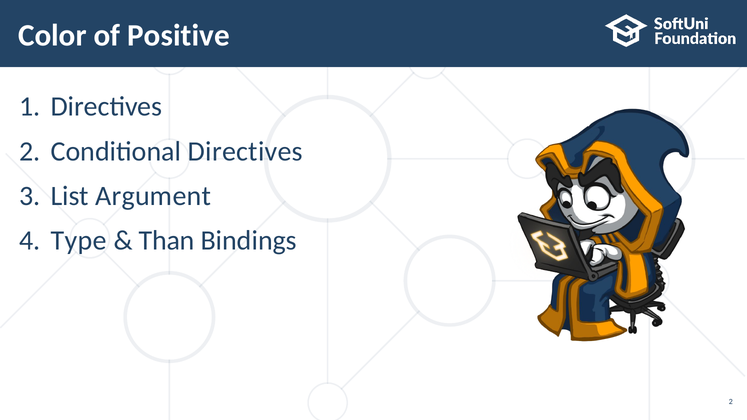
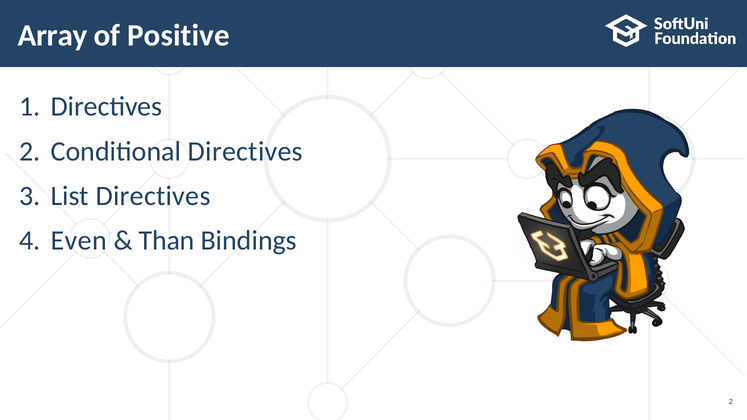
Color: Color -> Array
List Argument: Argument -> Directives
Type: Type -> Even
